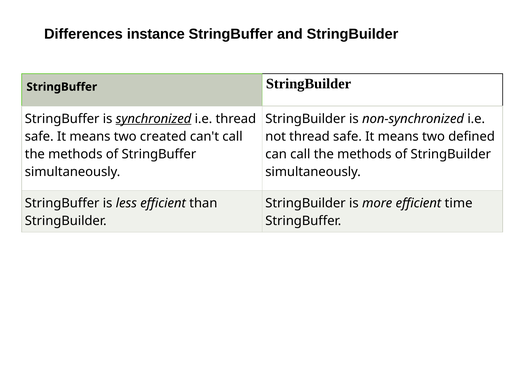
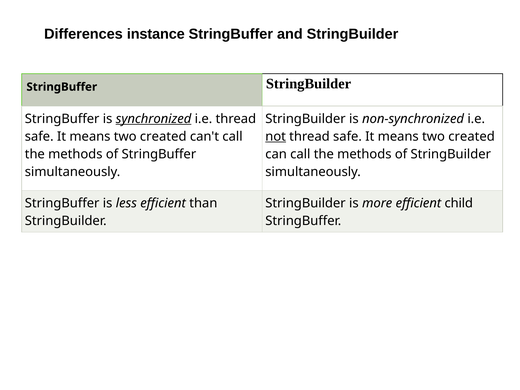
not underline: none -> present
defined at (472, 136): defined -> created
time: time -> child
